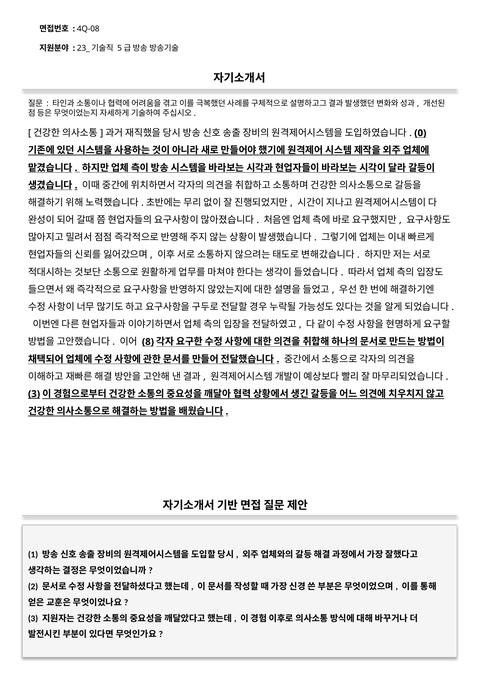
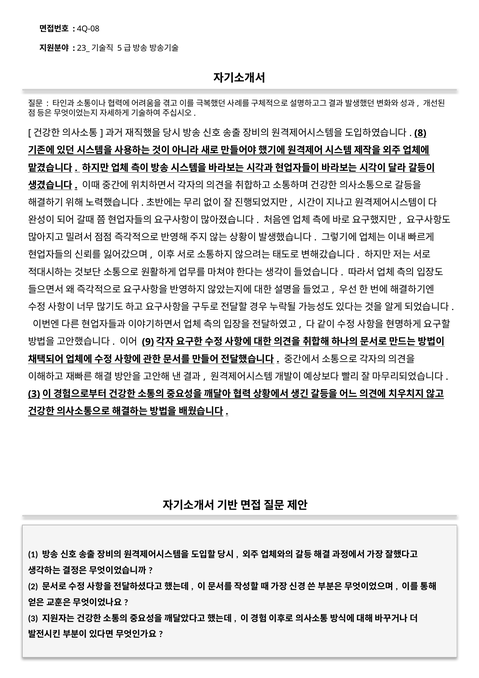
0: 0 -> 8
8: 8 -> 9
